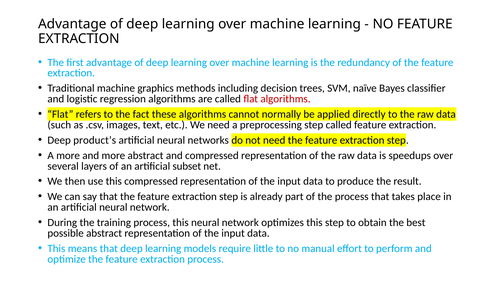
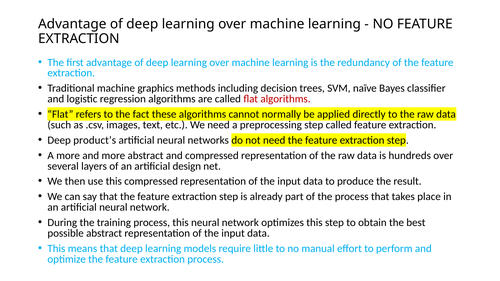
speedups: speedups -> hundreds
subset: subset -> design
